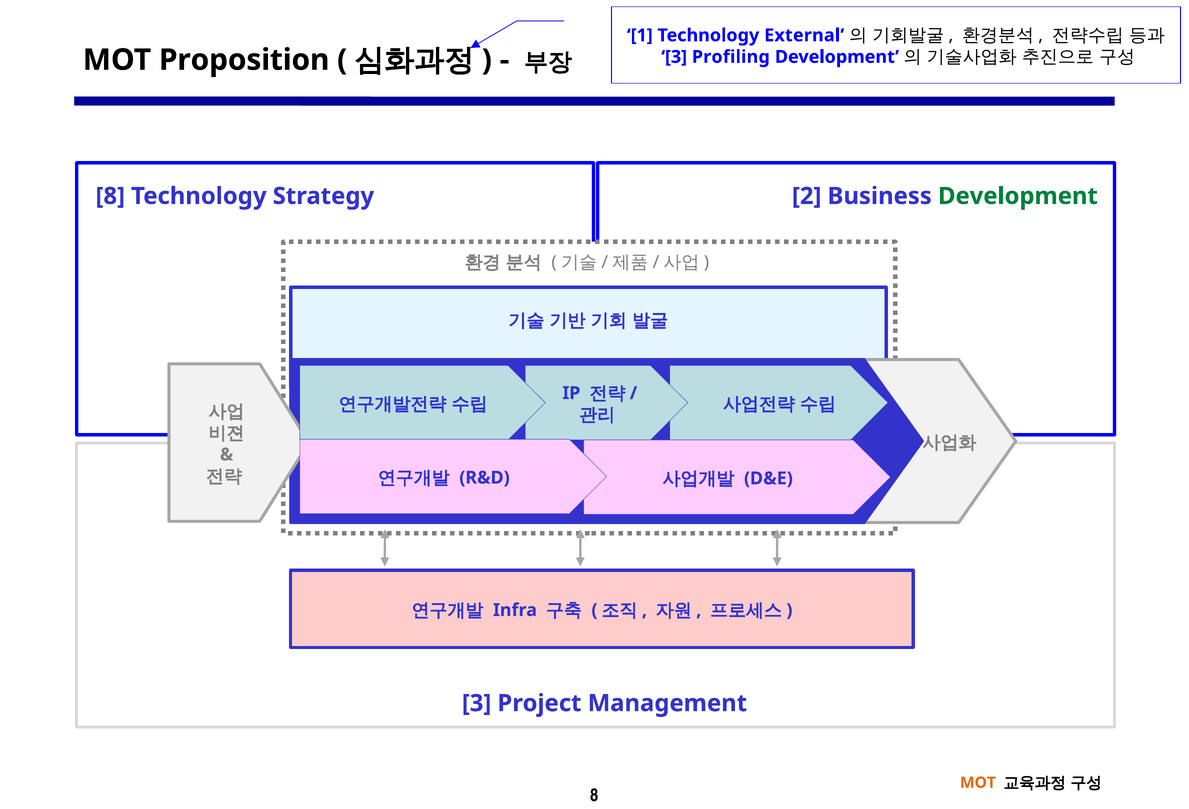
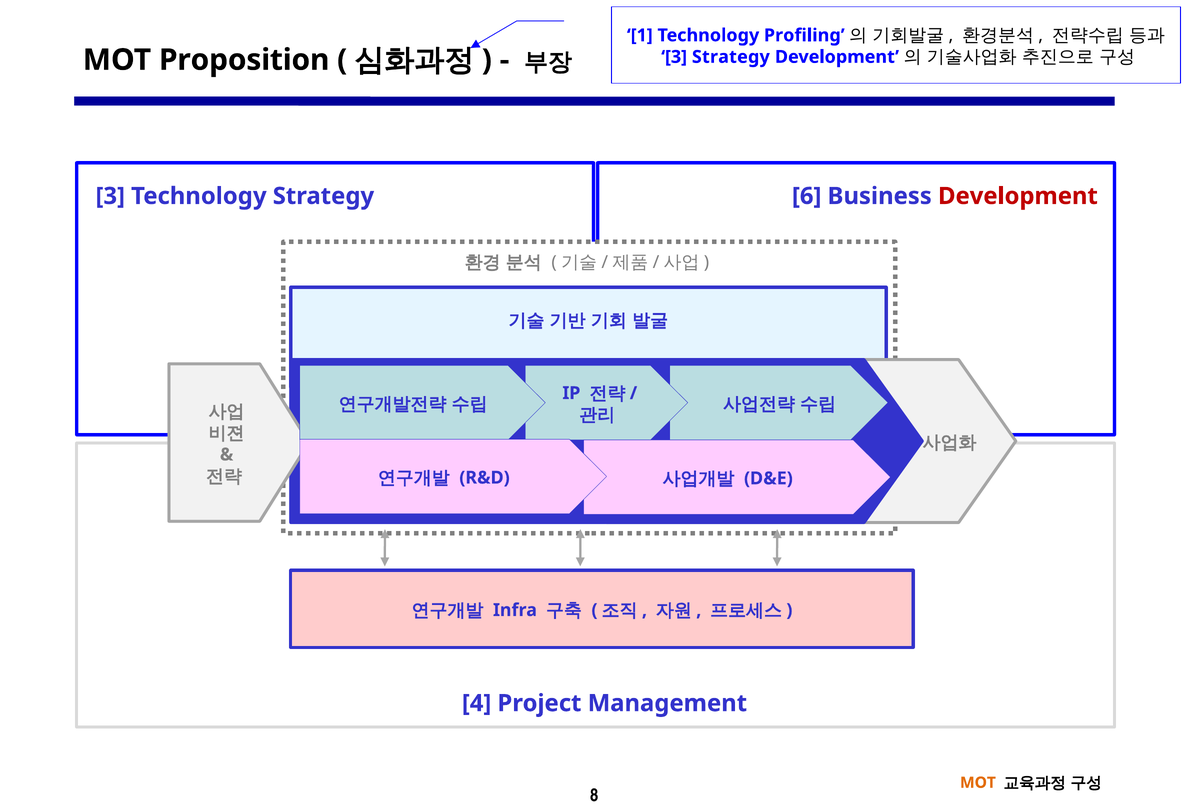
External: External -> Profiling
3 Profiling: Profiling -> Strategy
8 at (110, 196): 8 -> 3
2: 2 -> 6
Development at (1018, 196) colour: green -> red
3 at (477, 703): 3 -> 4
